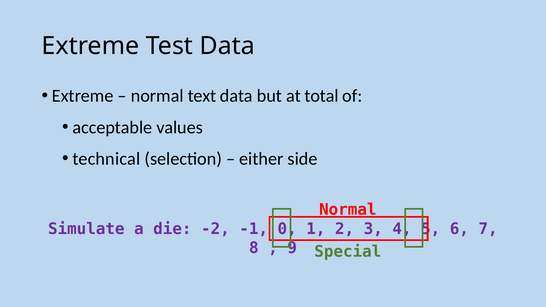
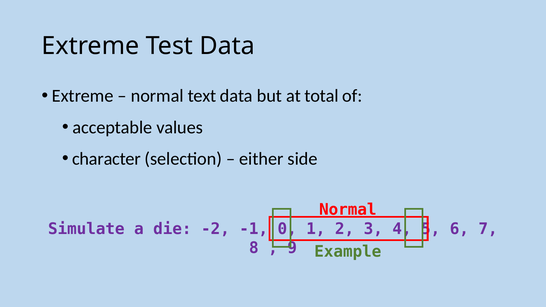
technical: technical -> character
Special: Special -> Example
